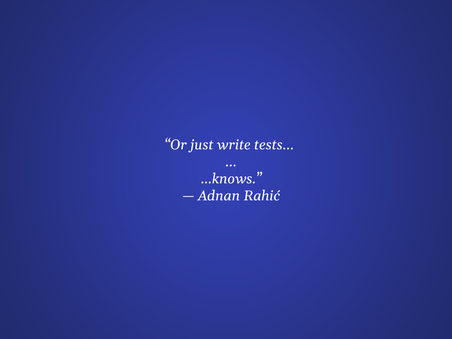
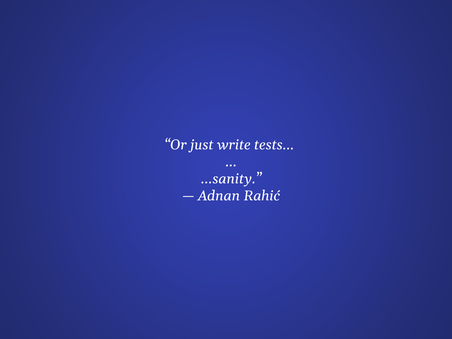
...knows: ...knows -> ...sanity
